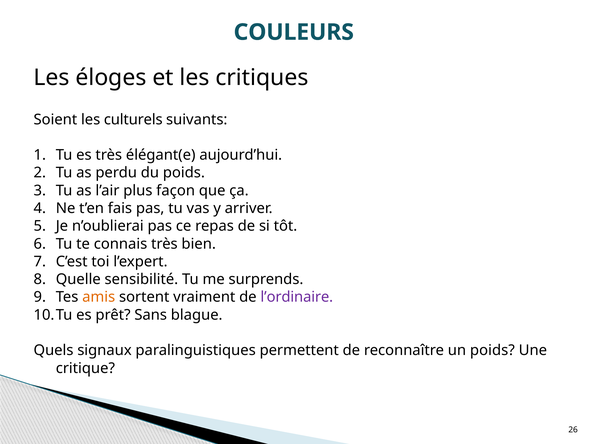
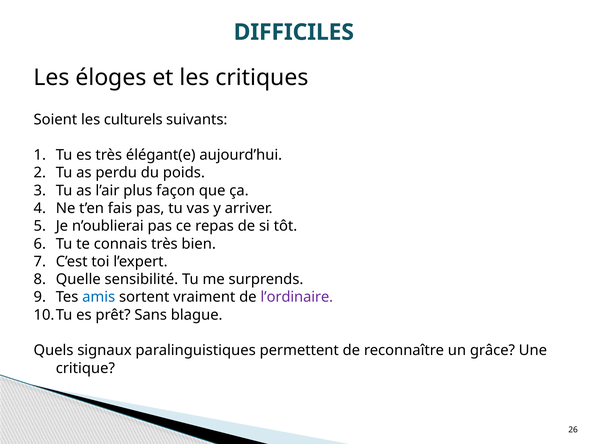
COULEURS: COULEURS -> DIFFICILES
amis colour: orange -> blue
un poids: poids -> grâce
